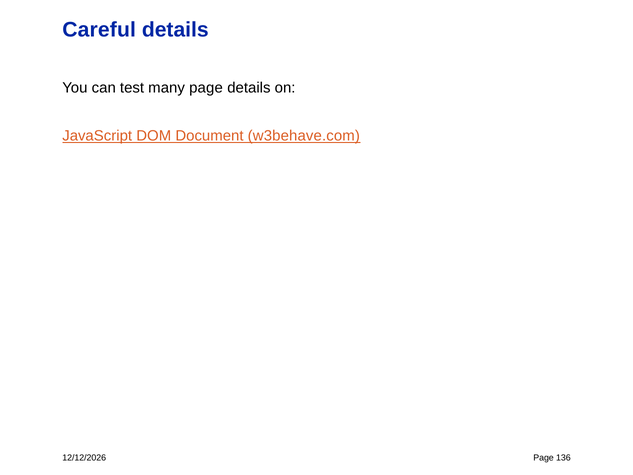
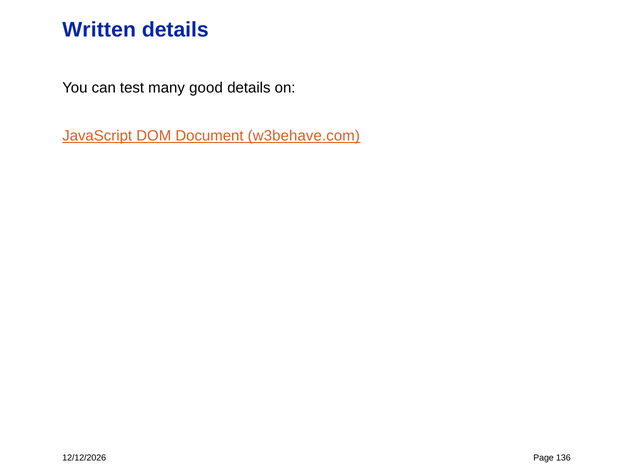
Careful: Careful -> Written
many page: page -> good
